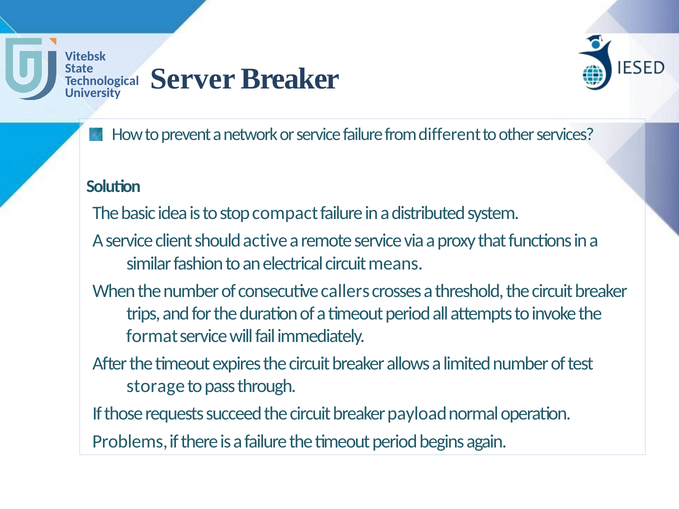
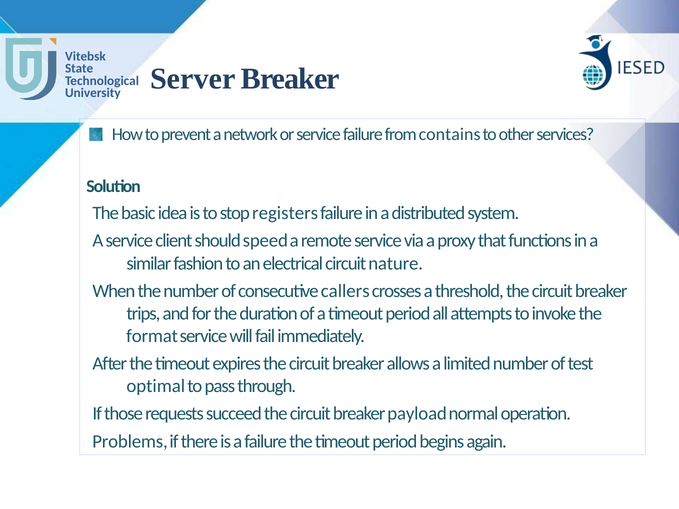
different: different -> contains
compact: compact -> registers
active: active -> speed
means: means -> nature
storage: storage -> optimal
